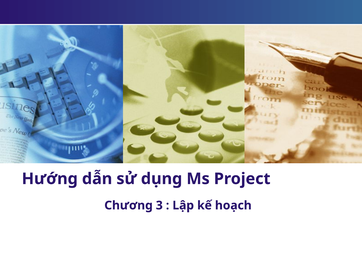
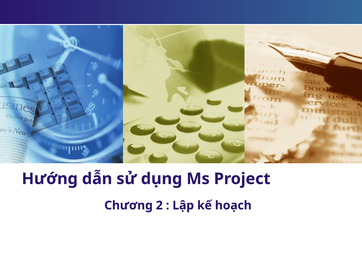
3: 3 -> 2
